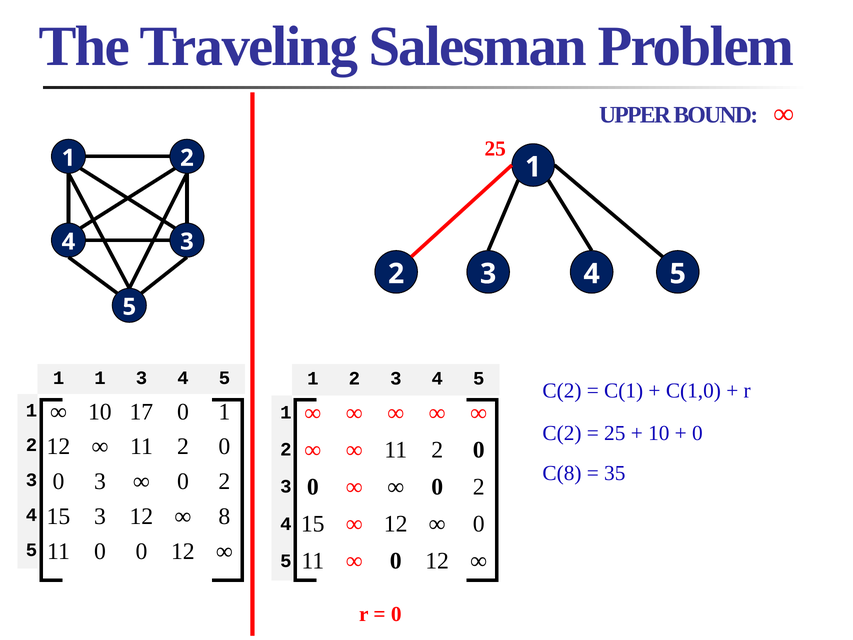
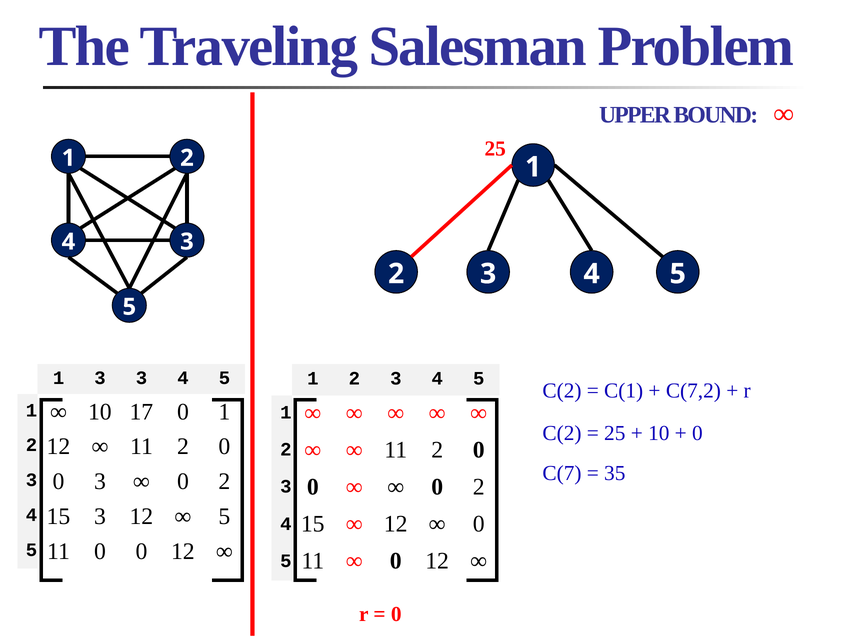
1 1: 1 -> 3
C(1,0: C(1,0 -> C(7,2
C(8: C(8 -> C(7
8 at (224, 516): 8 -> 5
